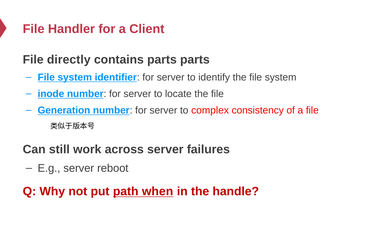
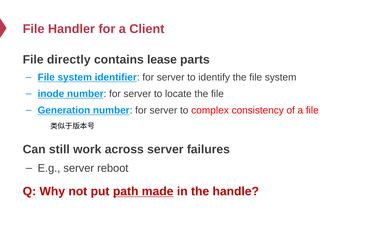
contains parts: parts -> lease
when: when -> made
